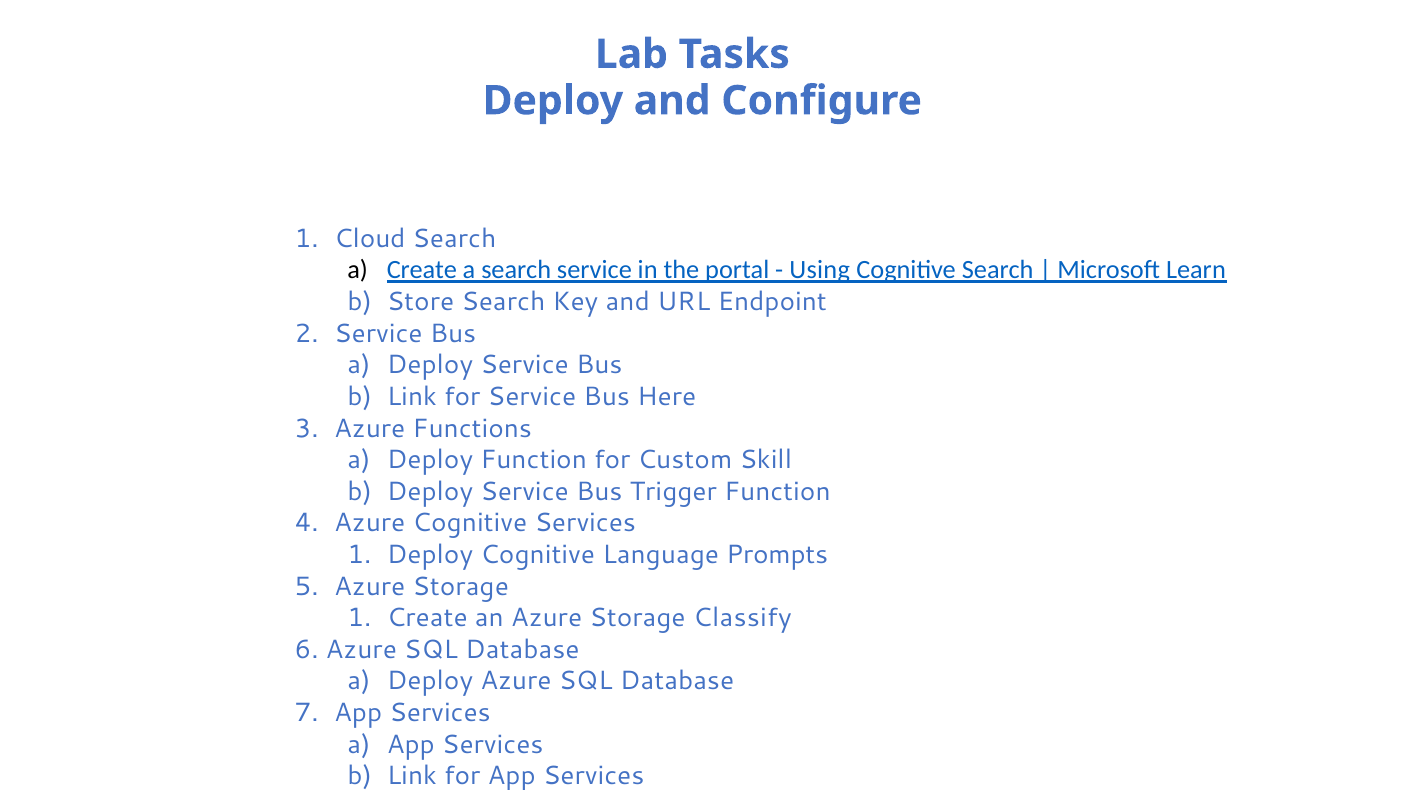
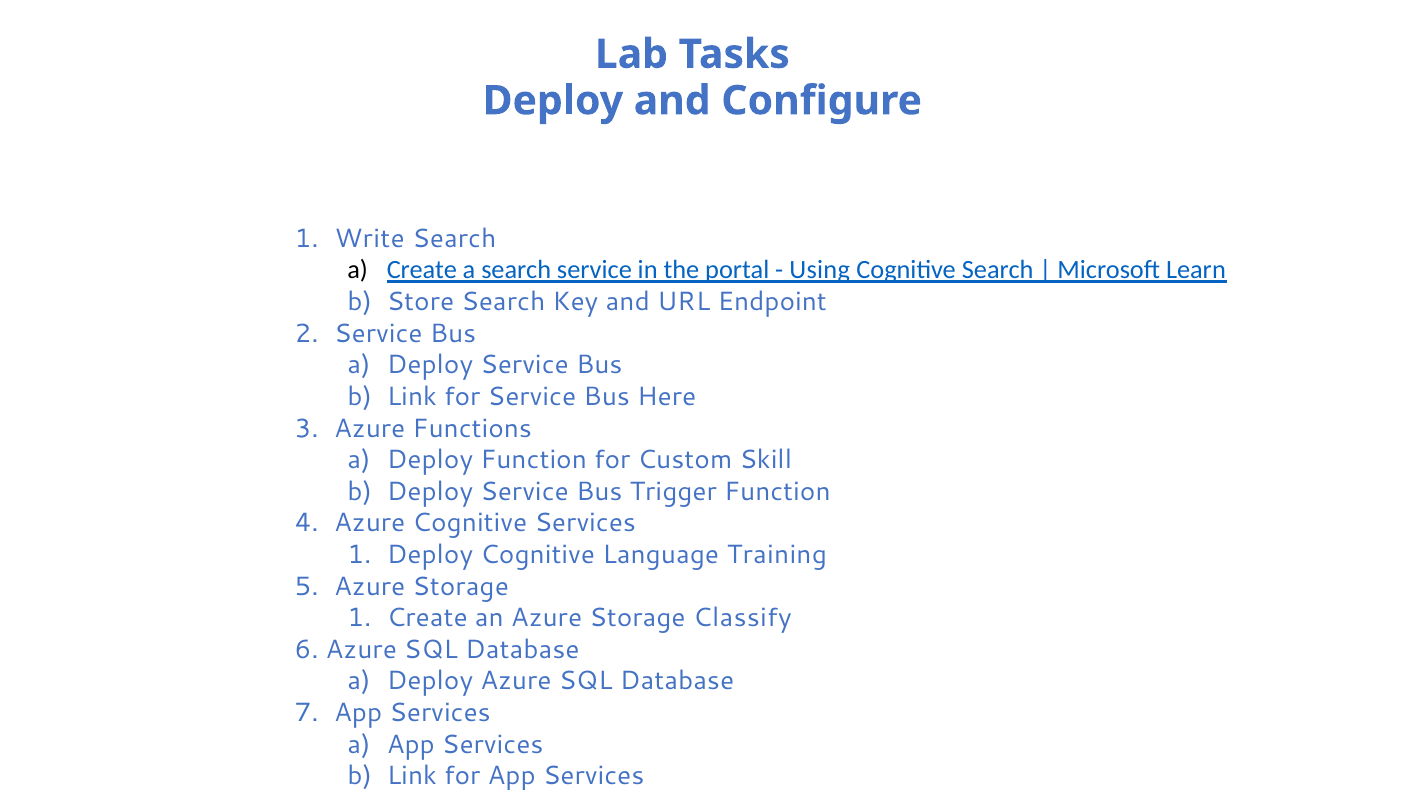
Cloud: Cloud -> Write
Prompts: Prompts -> Training
